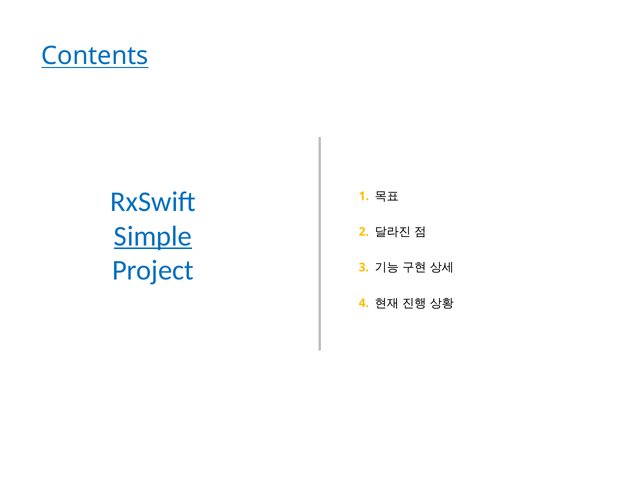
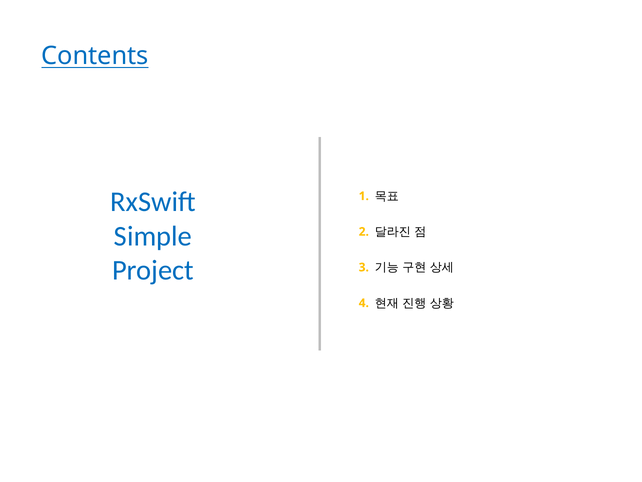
Simple underline: present -> none
